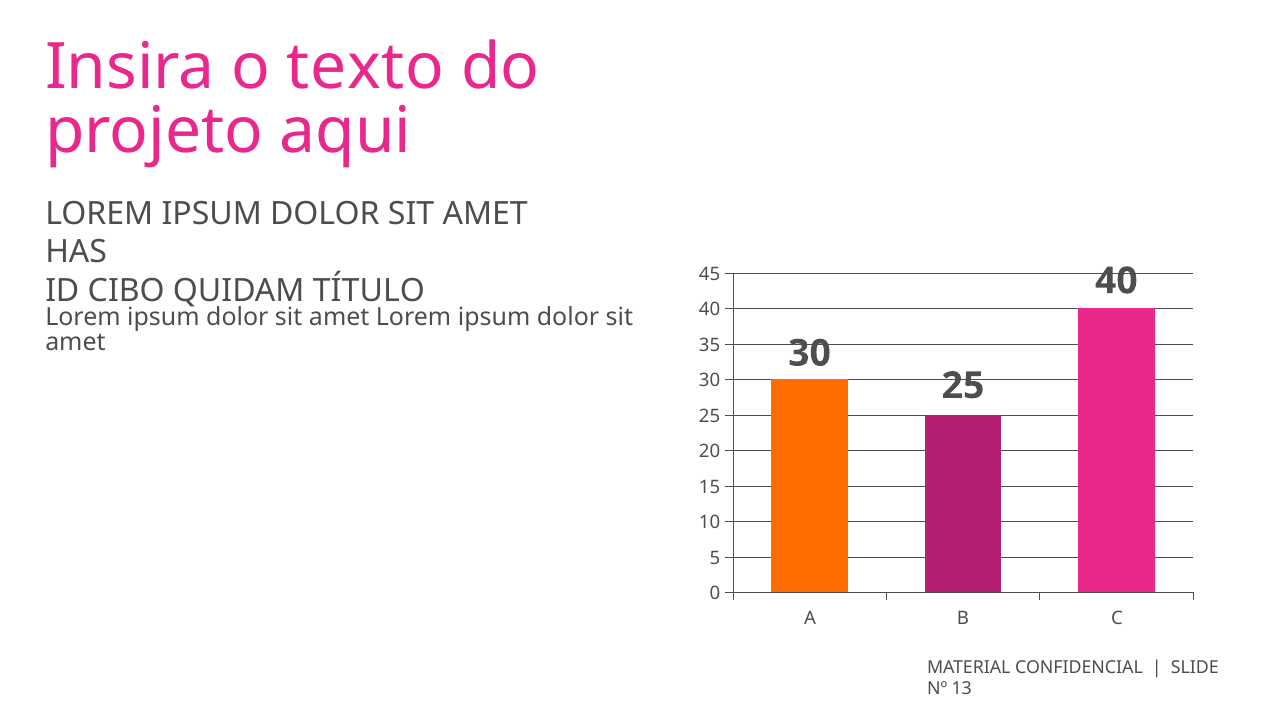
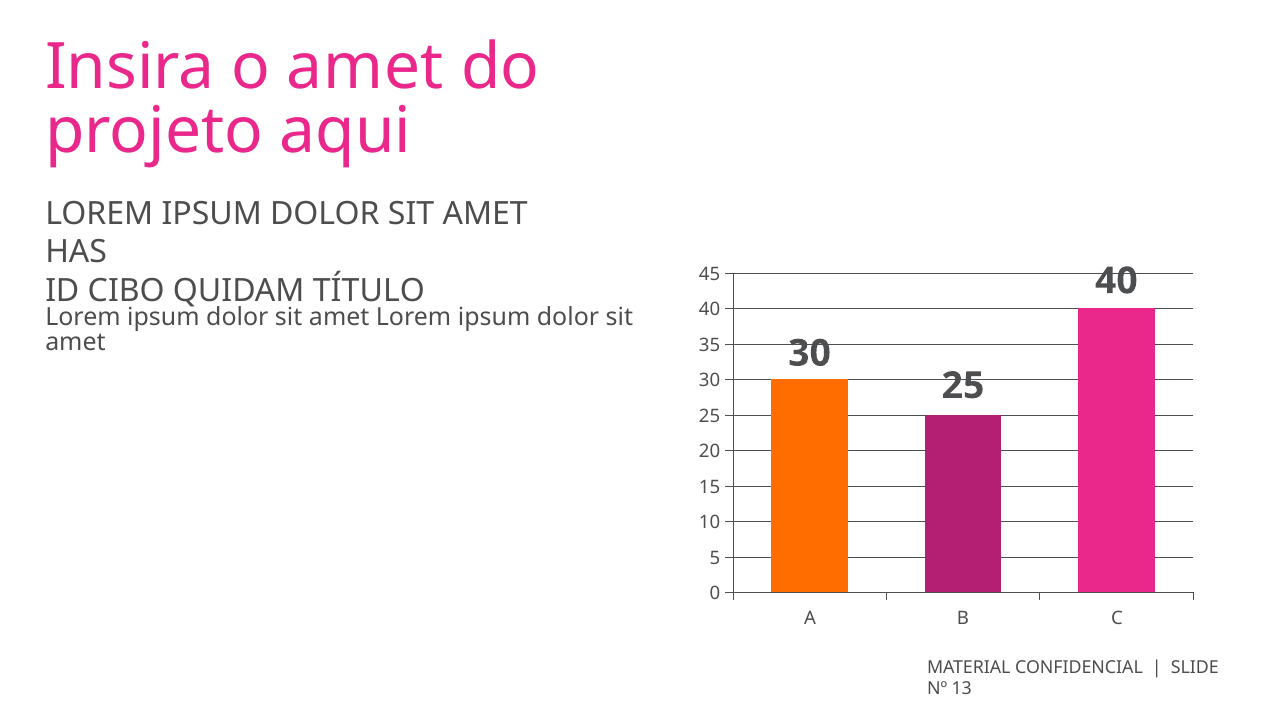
o texto: texto -> amet
